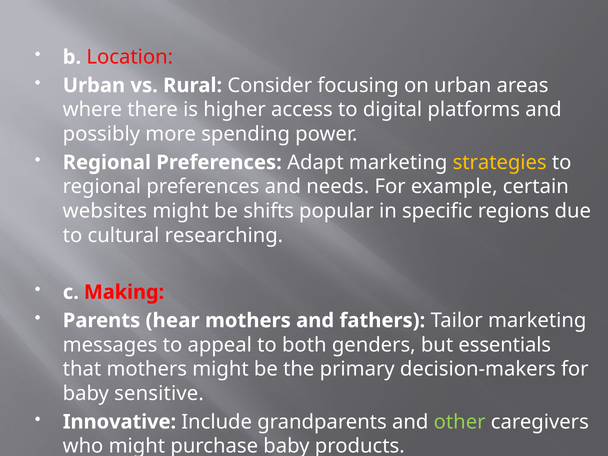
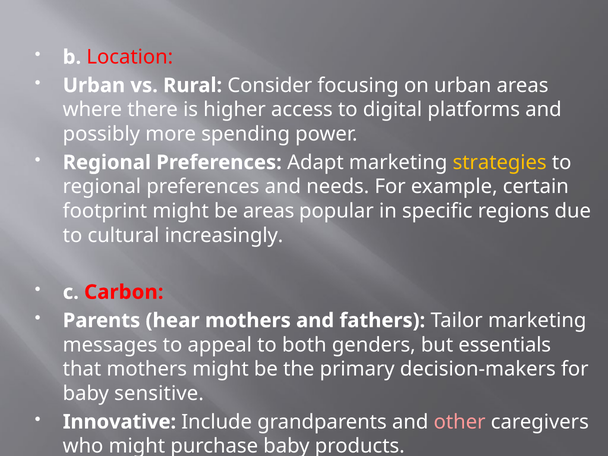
websites: websites -> footprint
be shifts: shifts -> areas
researching: researching -> increasingly
Making: Making -> Carbon
other colour: light green -> pink
